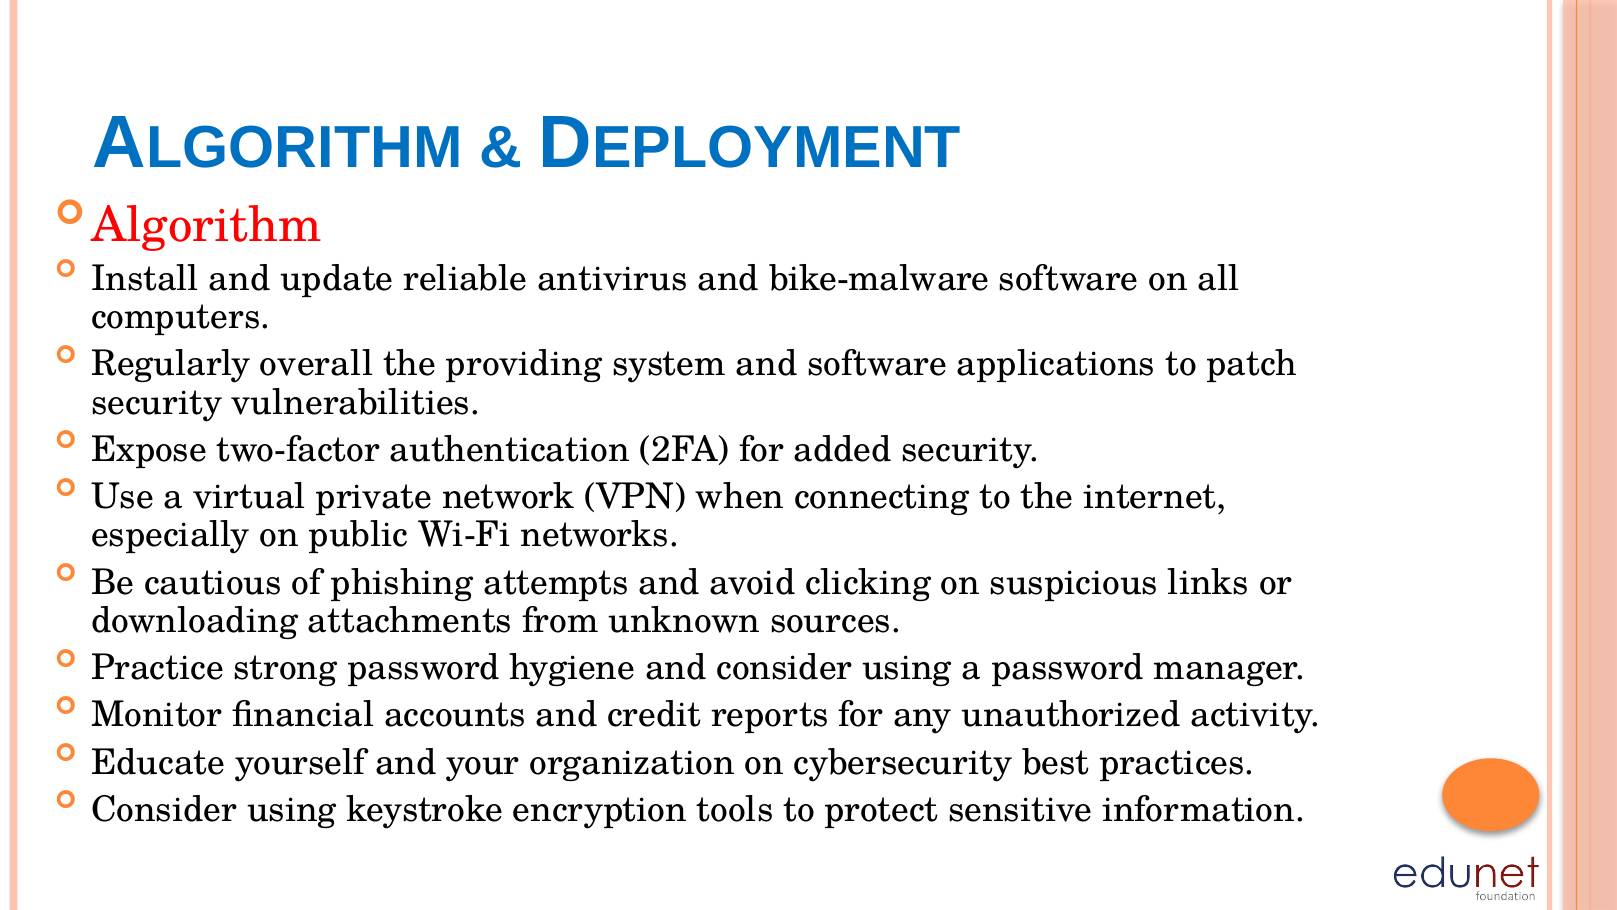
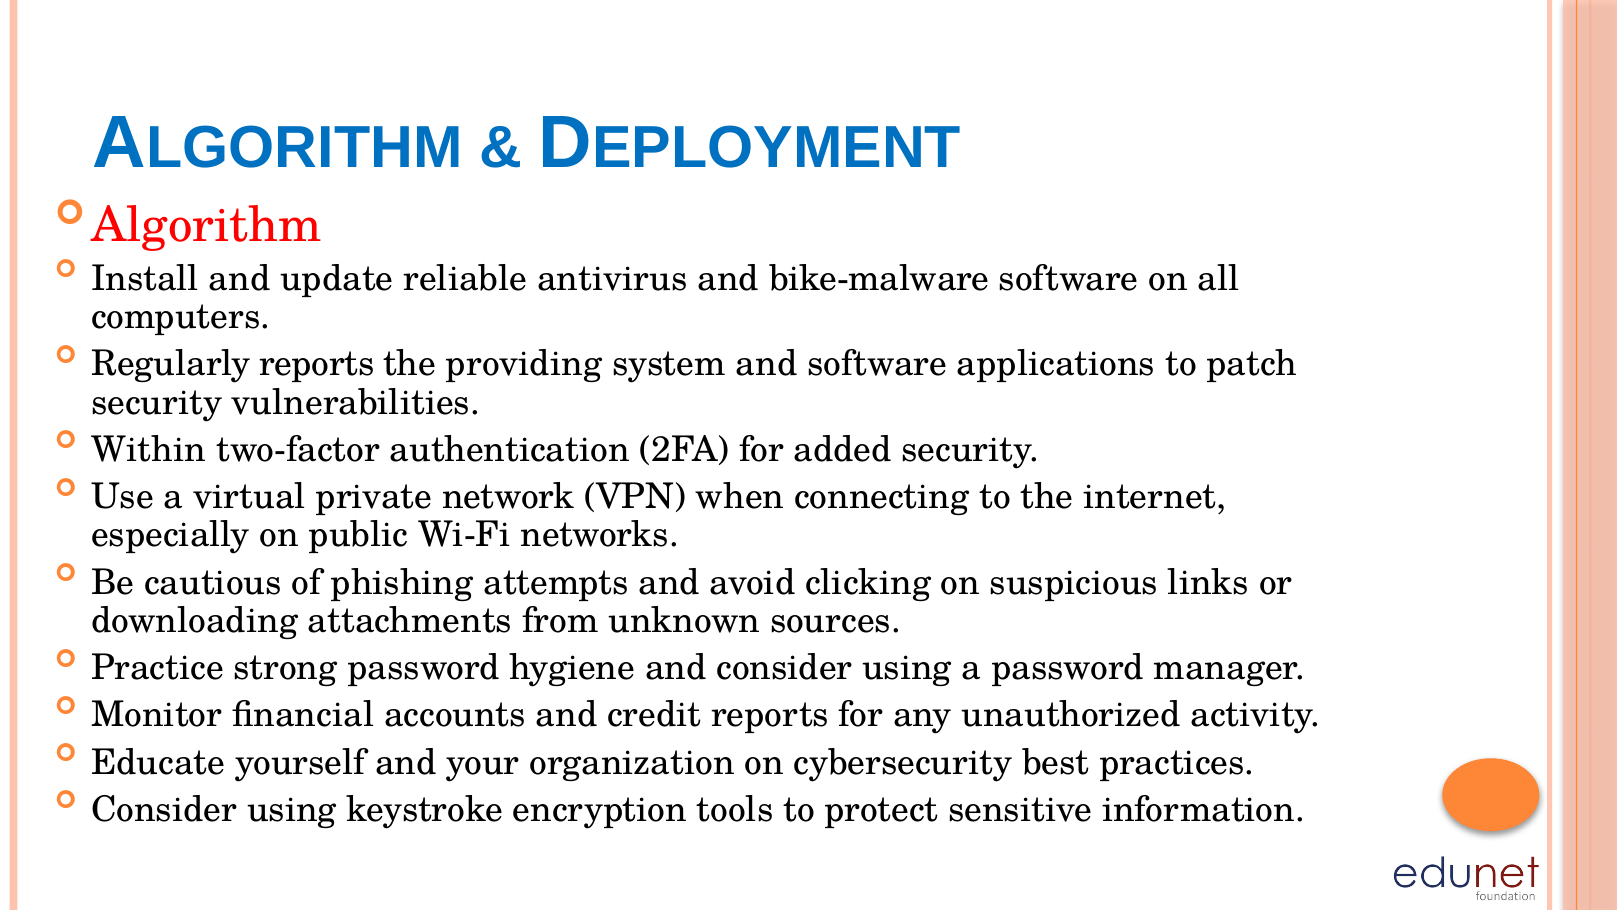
Regularly overall: overall -> reports
Expose: Expose -> Within
